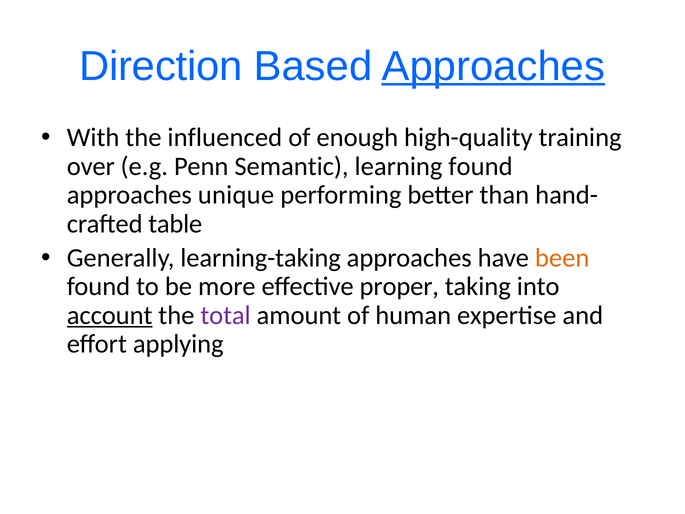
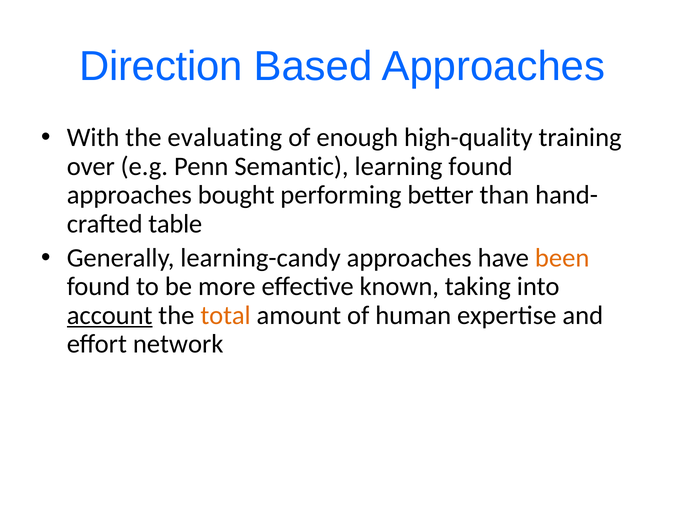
Approaches at (493, 66) underline: present -> none
influenced: influenced -> evaluating
unique: unique -> bought
learning-taking: learning-taking -> learning-candy
proper: proper -> known
total colour: purple -> orange
applying: applying -> network
